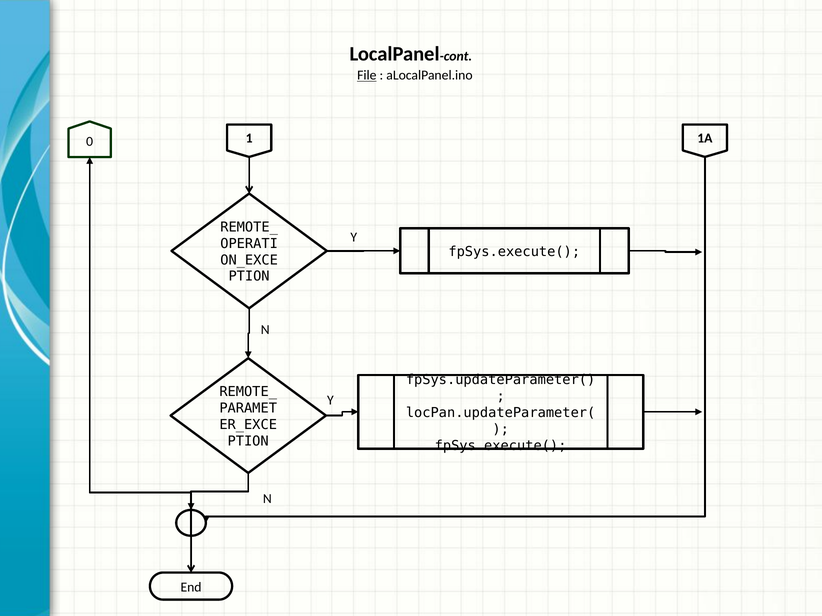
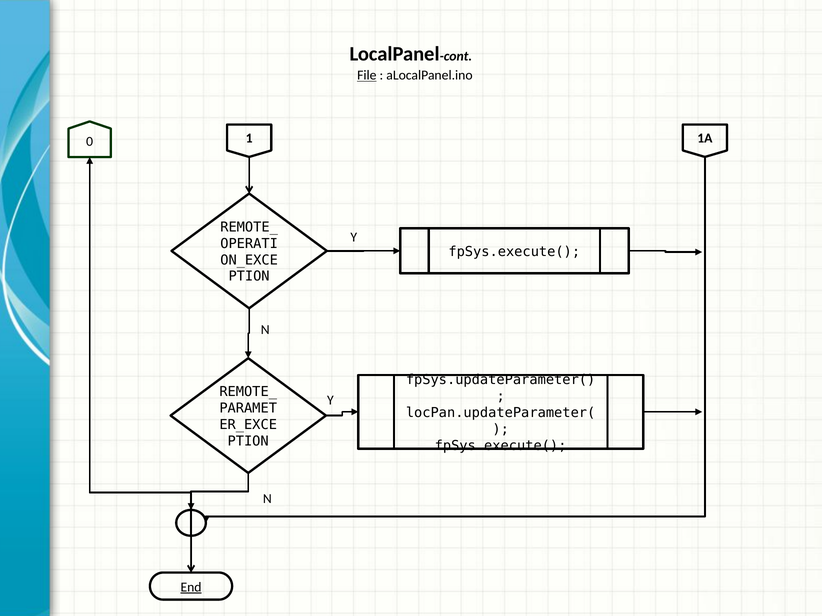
End underline: none -> present
